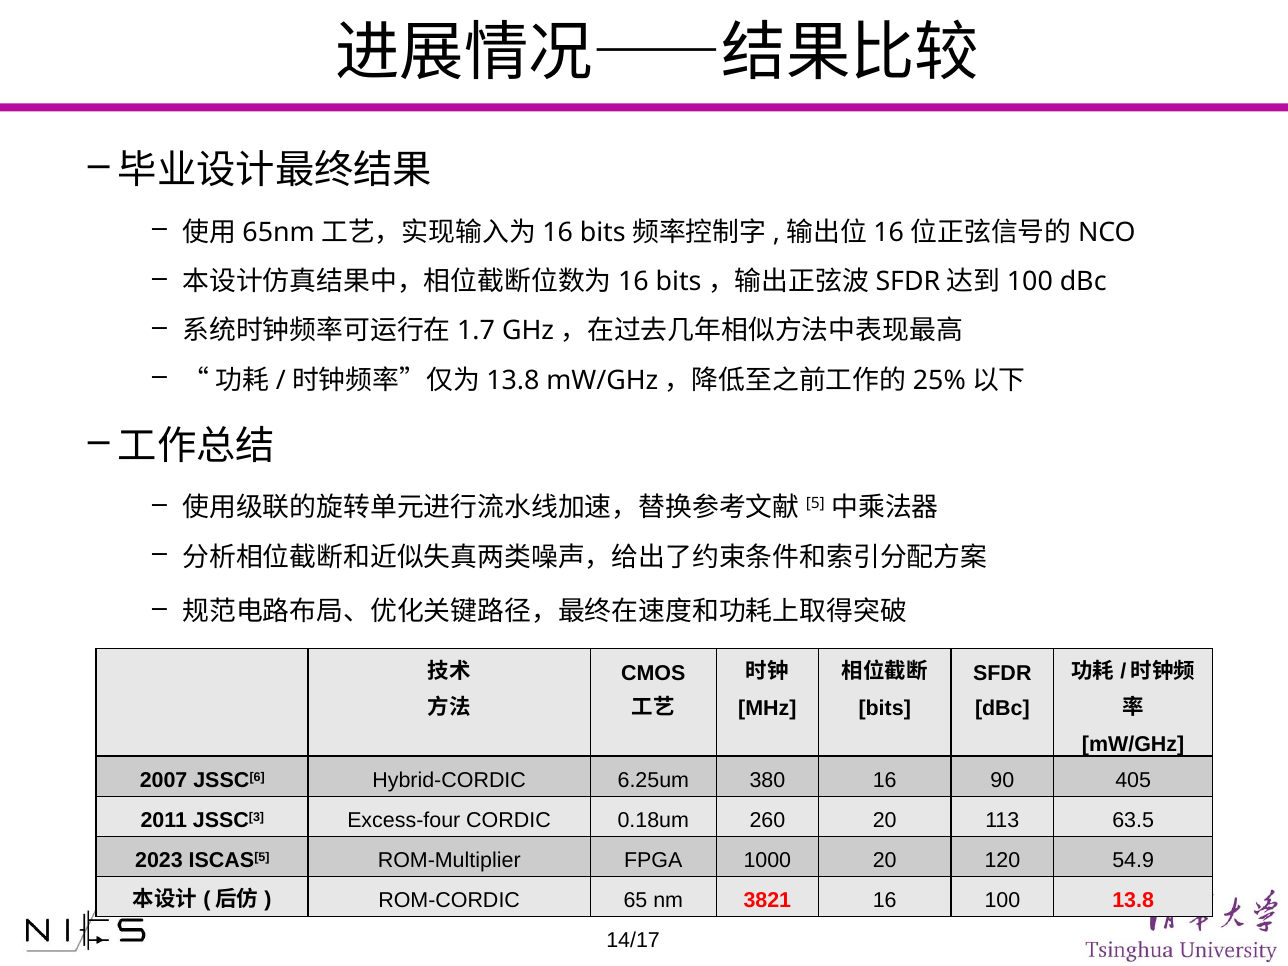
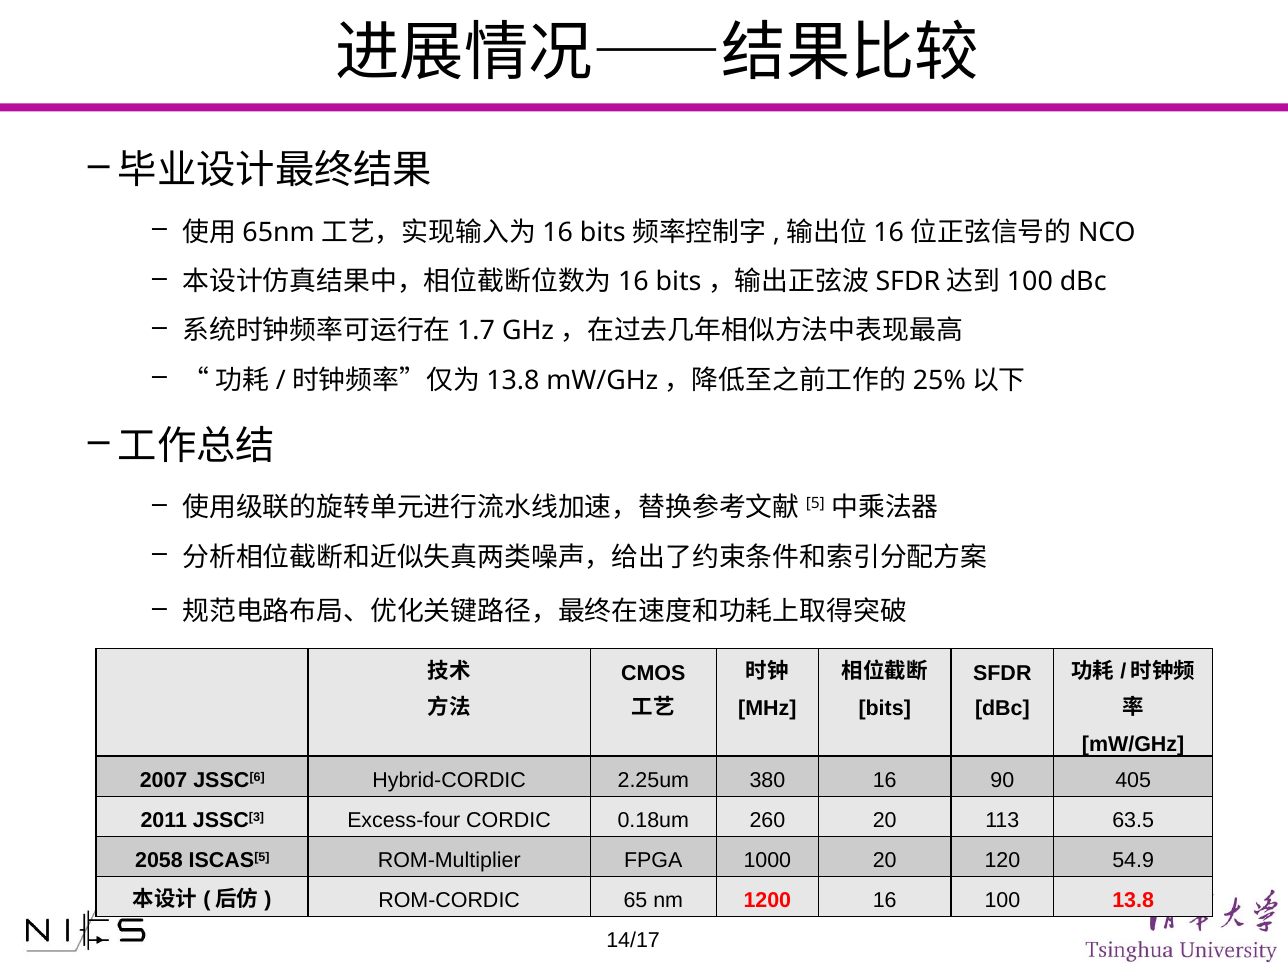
6.25um: 6.25um -> 2.25um
2023: 2023 -> 2058
3821: 3821 -> 1200
